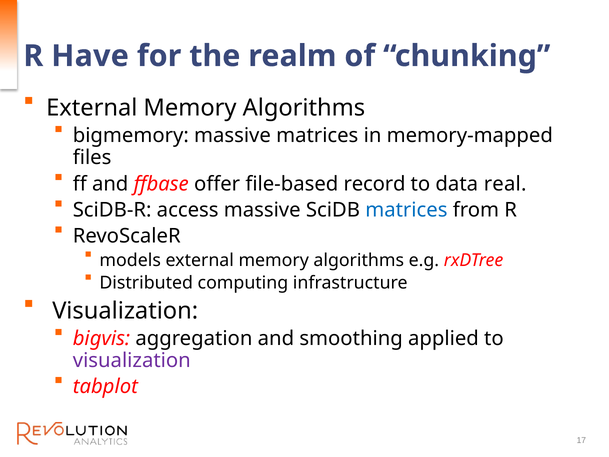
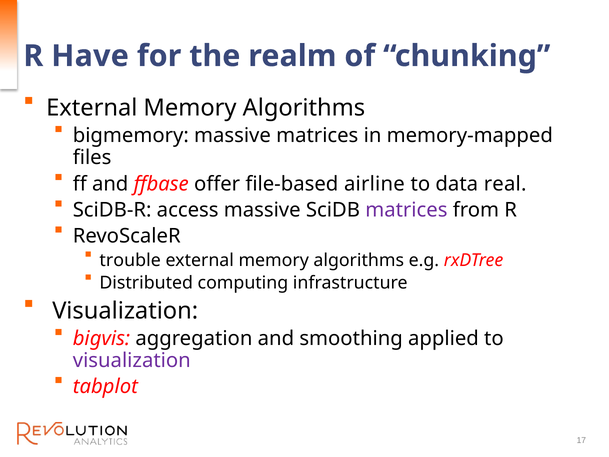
record: record -> airline
matrices at (406, 210) colour: blue -> purple
models: models -> trouble
